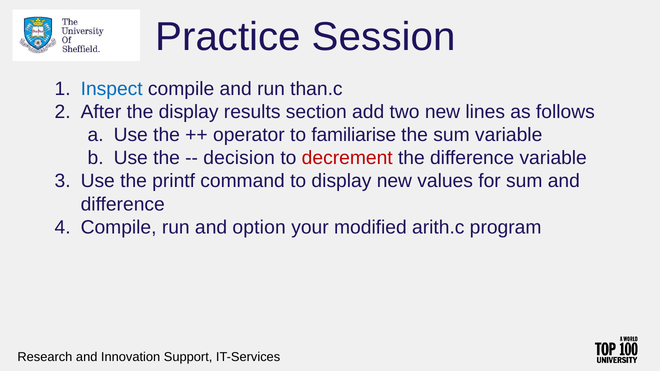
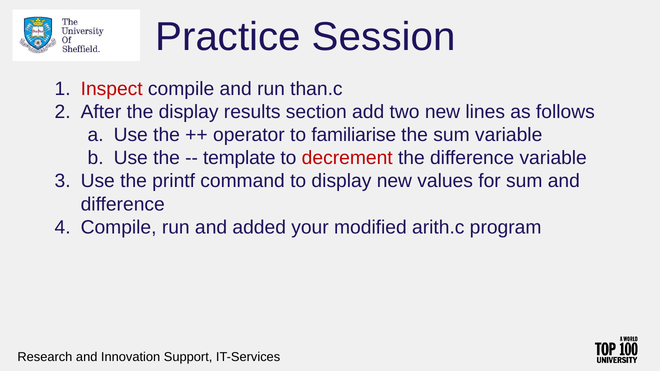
Inspect colour: blue -> red
decision: decision -> template
option: option -> added
